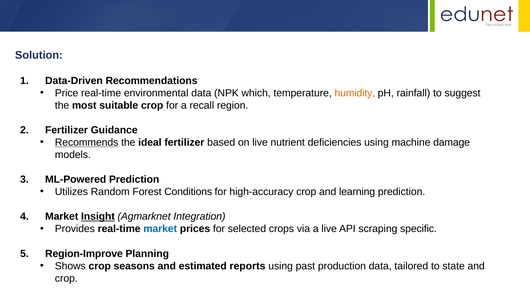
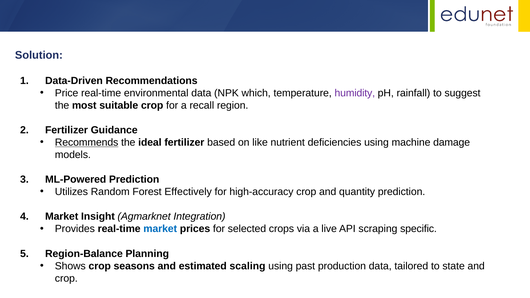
humidity colour: orange -> purple
on live: live -> like
Conditions: Conditions -> Effectively
learning: learning -> quantity
Insight underline: present -> none
Region-Improve: Region-Improve -> Region-Balance
reports: reports -> scaling
